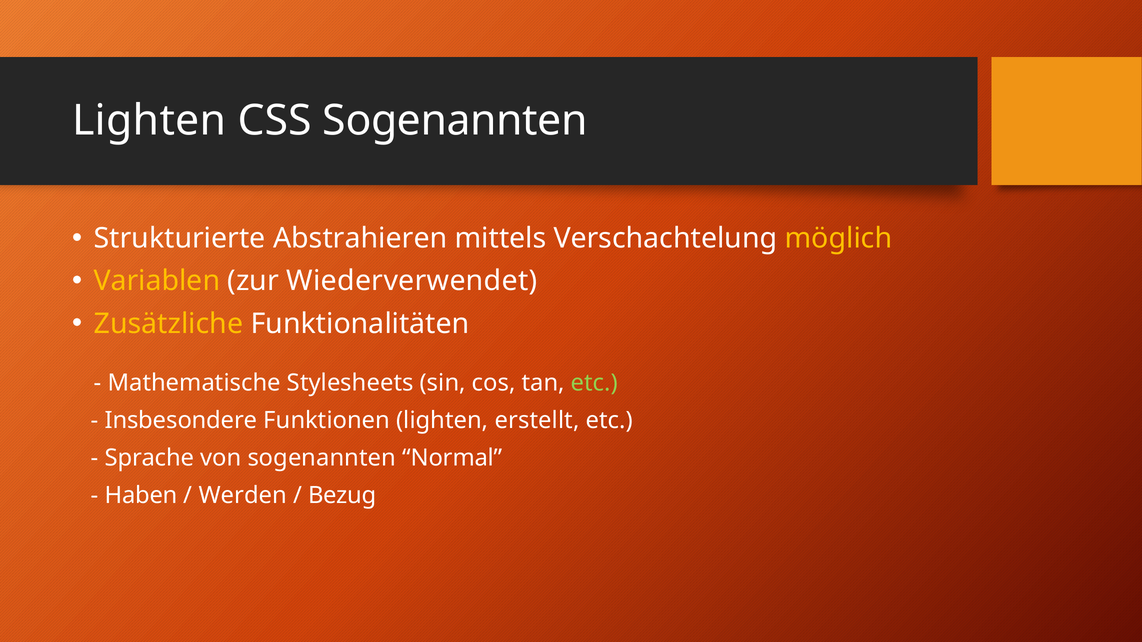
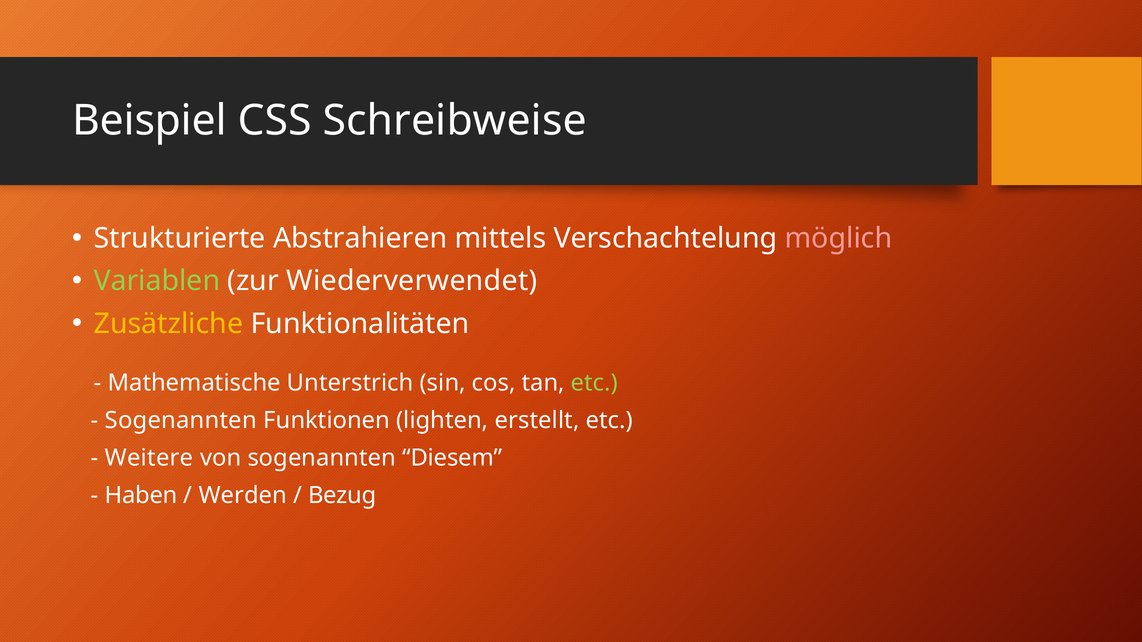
Lighten at (149, 121): Lighten -> Beispiel
CSS Sogenannten: Sogenannten -> Schreibweise
möglich colour: yellow -> pink
Variablen colour: yellow -> light green
Stylesheets: Stylesheets -> Unterstrich
Insbesondere at (181, 421): Insbesondere -> Sogenannten
Sprache: Sprache -> Weitere
Normal: Normal -> Diesem
